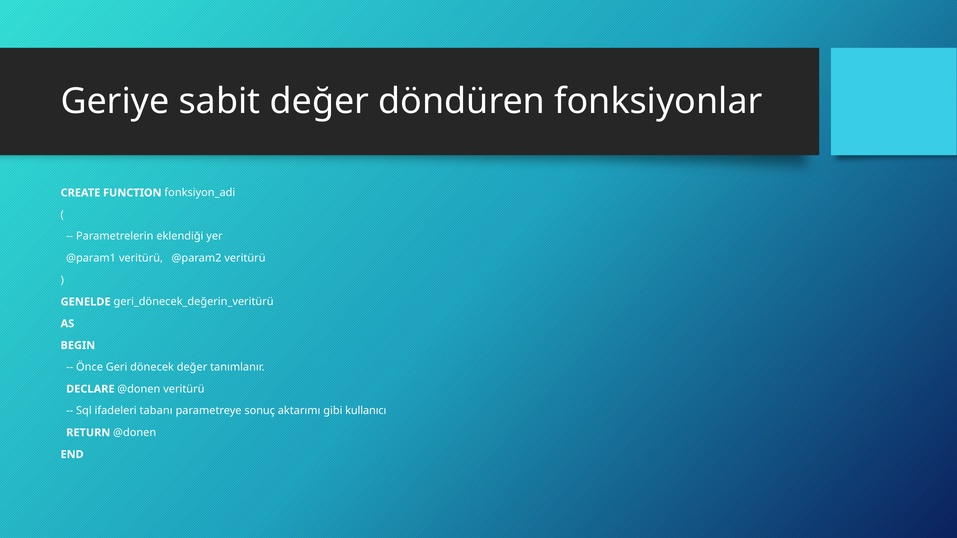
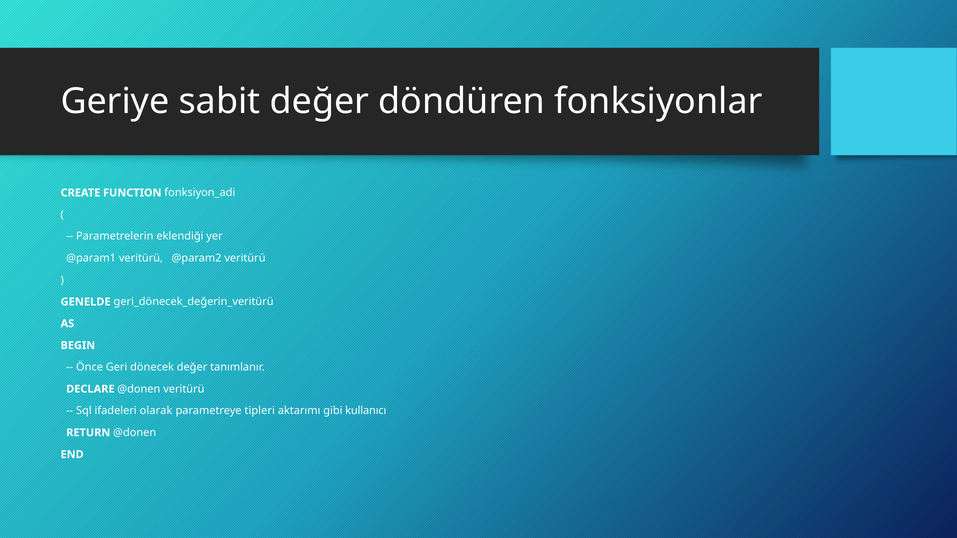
tabanı: tabanı -> olarak
sonuç: sonuç -> tipleri
